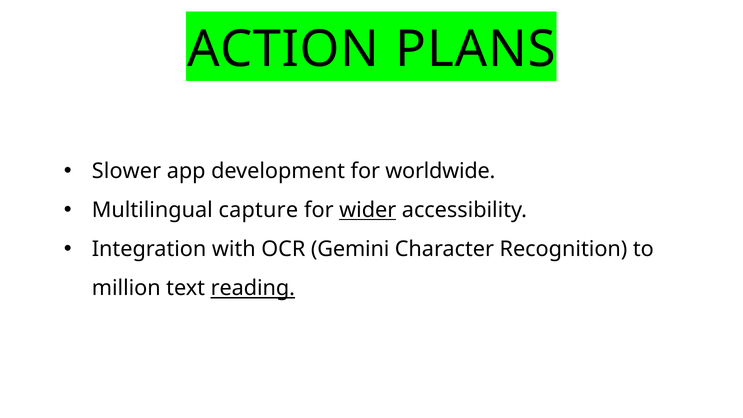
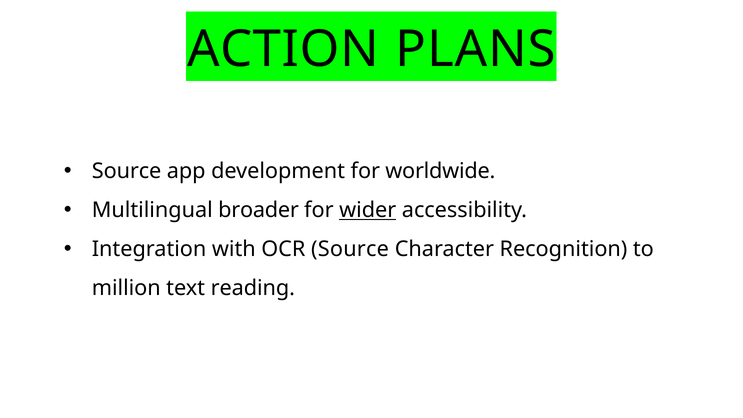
Slower at (126, 171): Slower -> Source
capture: capture -> broader
OCR Gemini: Gemini -> Source
reading underline: present -> none
